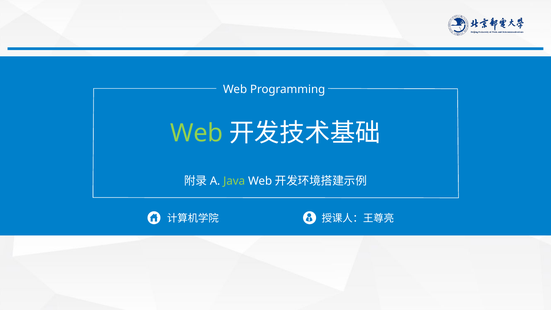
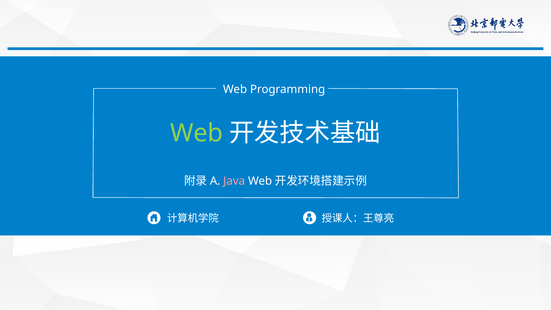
Java colour: light green -> pink
